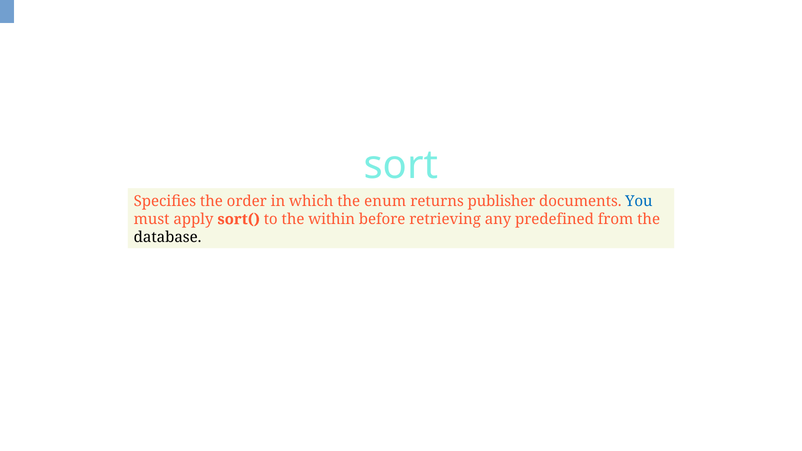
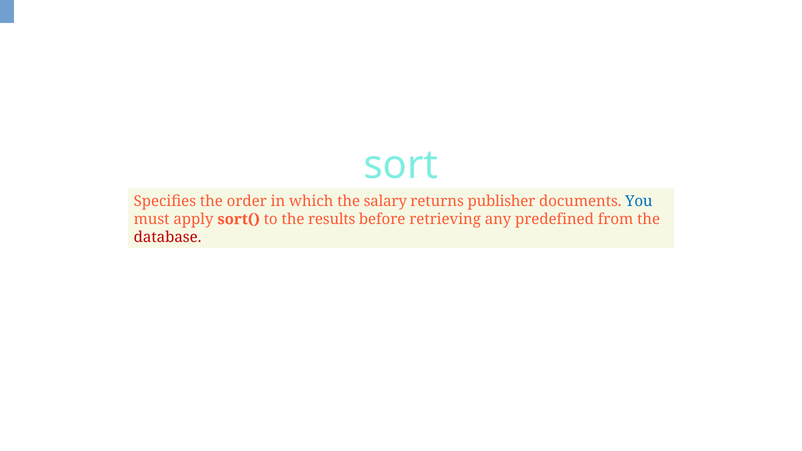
enum: enum -> salary
within: within -> results
database colour: black -> red
